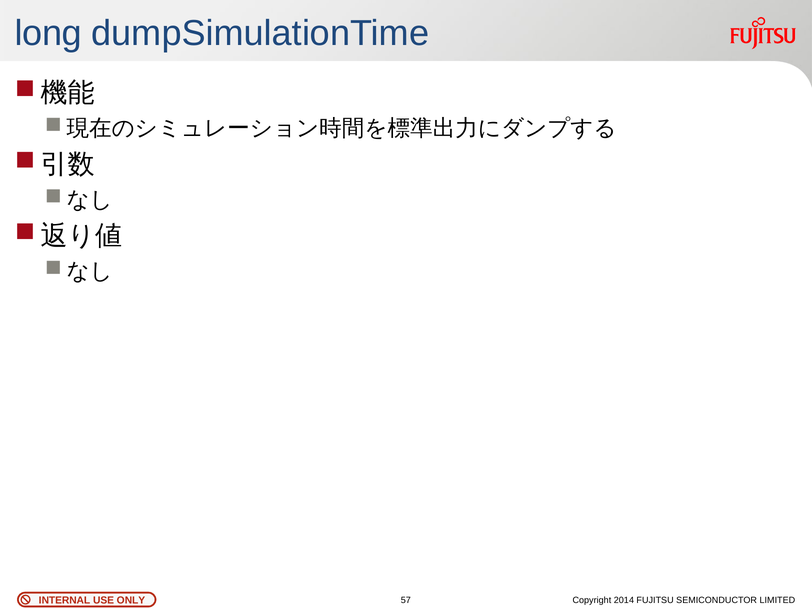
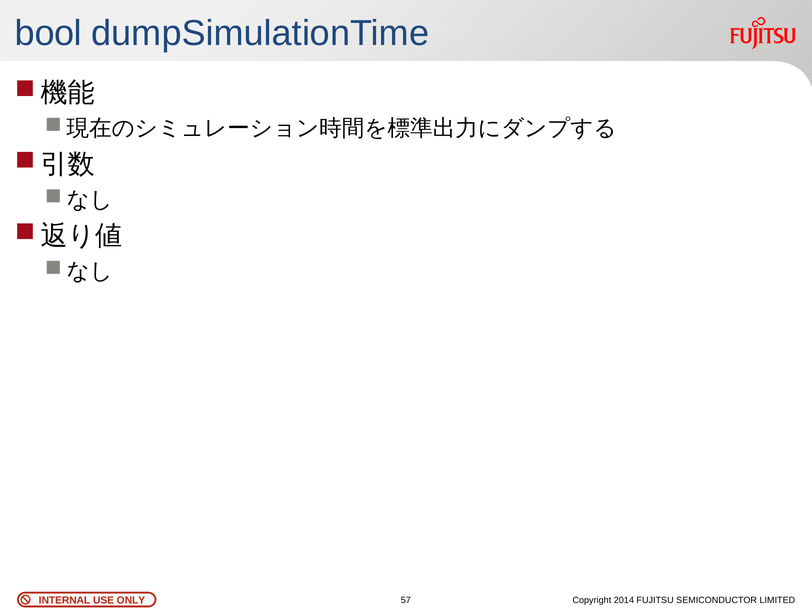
long: long -> bool
